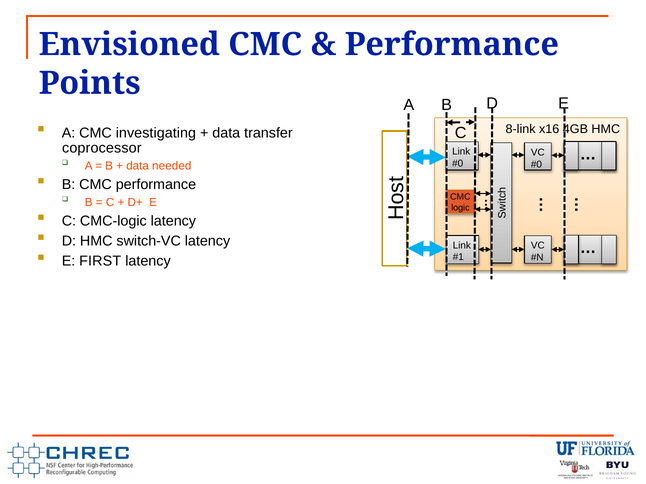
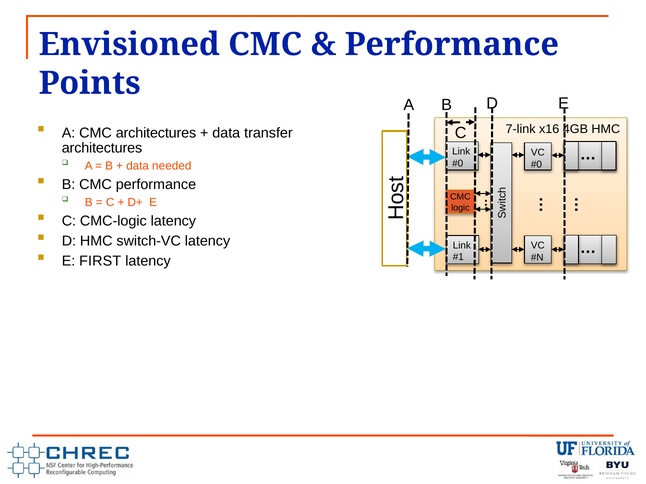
8-link: 8-link -> 7-link
CMC investigating: investigating -> architectures
coprocessor at (102, 148): coprocessor -> architectures
